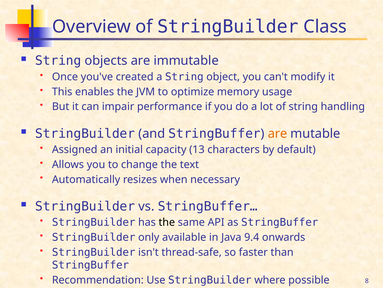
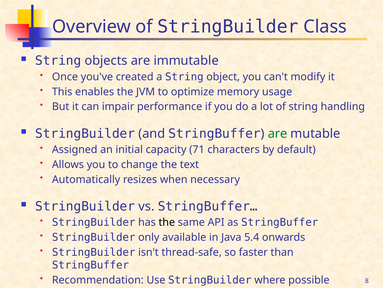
are at (277, 133) colour: orange -> green
13: 13 -> 71
9.4: 9.4 -> 5.4
